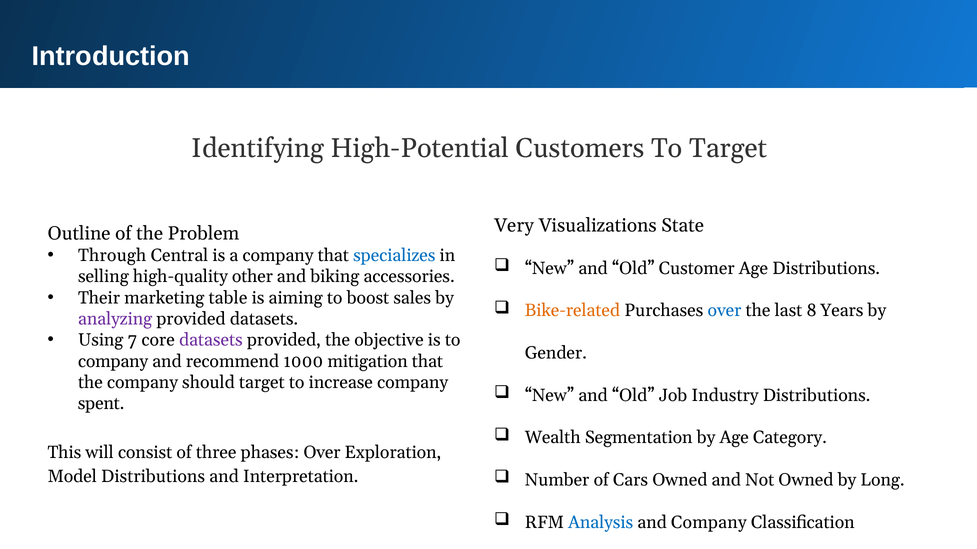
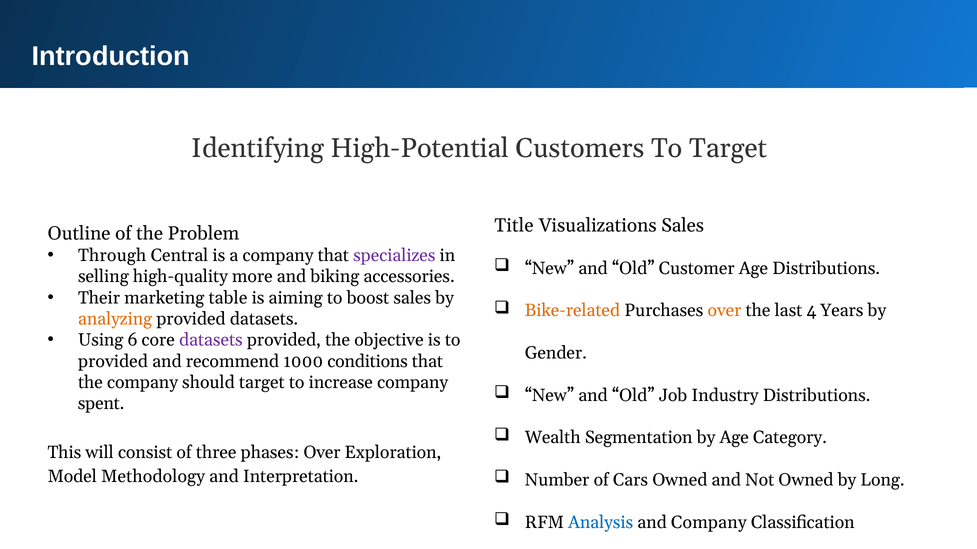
Very: Very -> Title
Visualizations State: State -> Sales
specializes colour: blue -> purple
other: other -> more
over at (724, 311) colour: blue -> orange
8: 8 -> 4
analyzing colour: purple -> orange
7: 7 -> 6
company at (113, 362): company -> provided
mitigation: mitigation -> conditions
Model Distributions: Distributions -> Methodology
